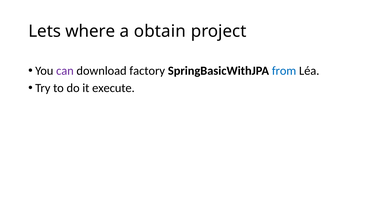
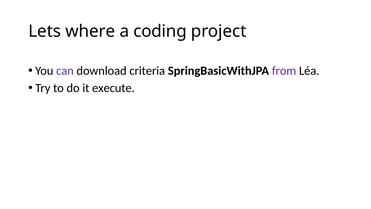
obtain: obtain -> coding
factory: factory -> criteria
from colour: blue -> purple
